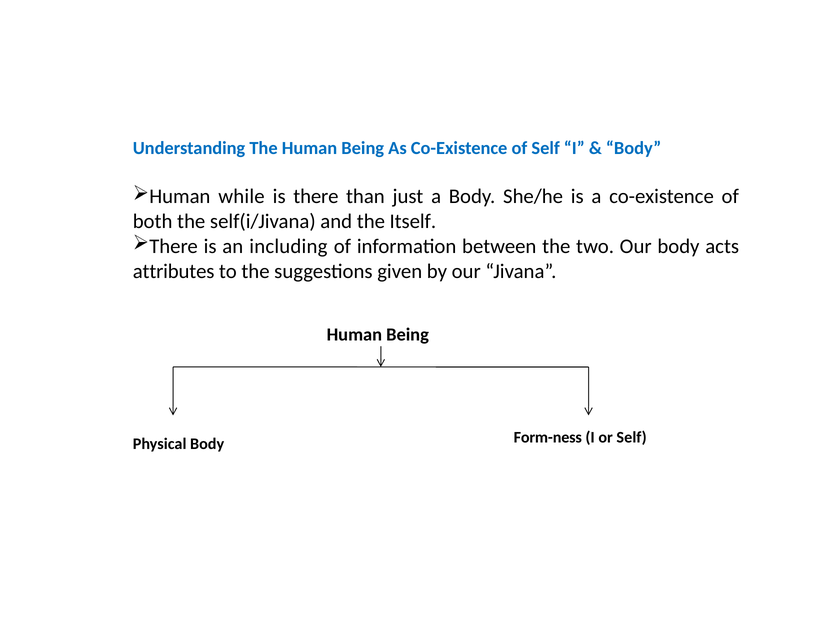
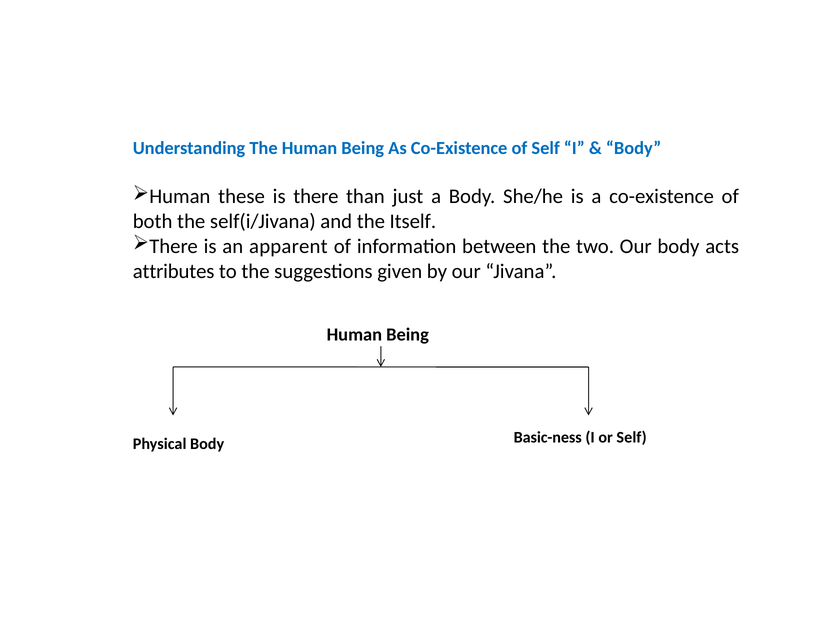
while: while -> these
including: including -> apparent
Form-ness: Form-ness -> Basic-ness
